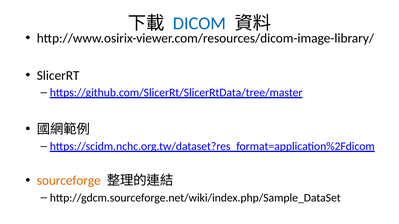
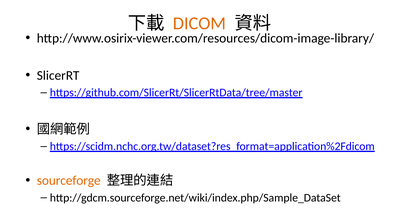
DICOM colour: blue -> orange
